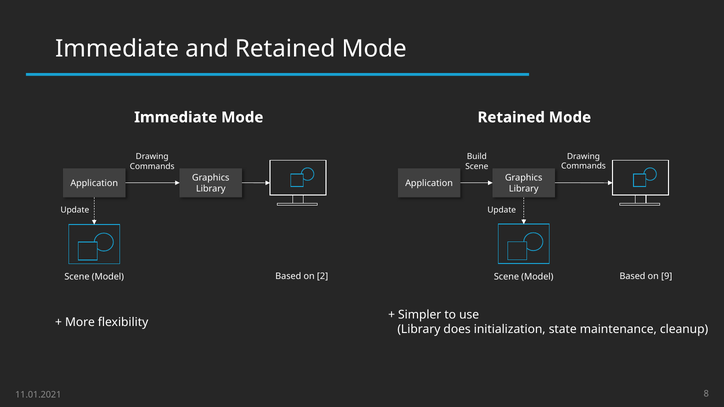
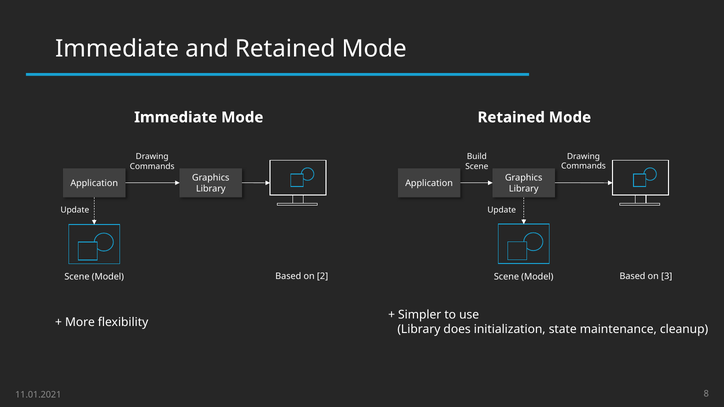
9: 9 -> 3
